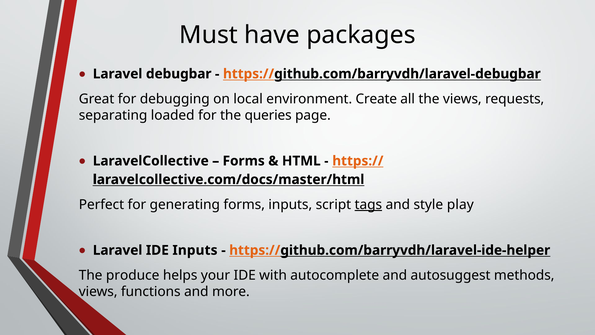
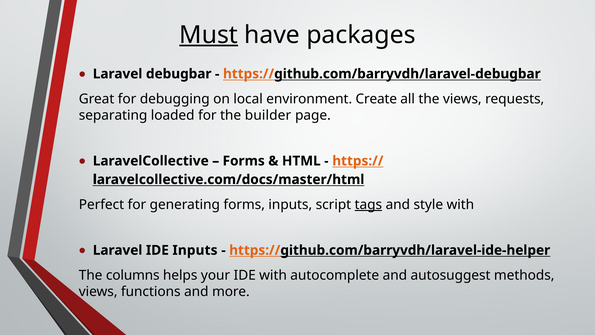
Must underline: none -> present
queries: queries -> builder
style play: play -> with
produce: produce -> columns
